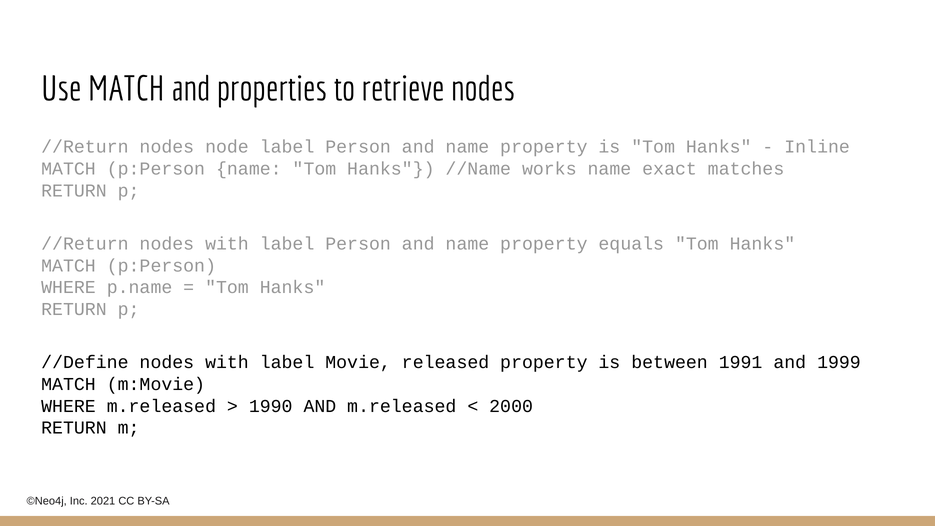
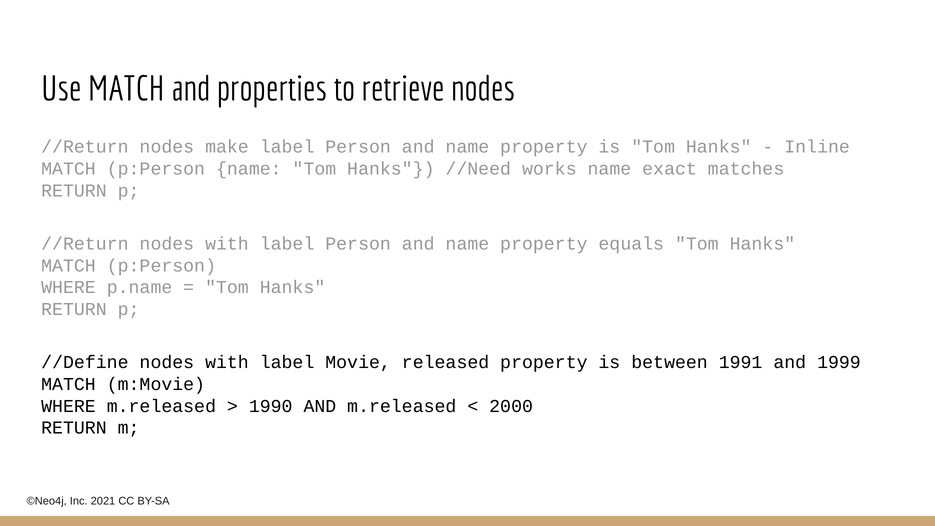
node: node -> make
//Name: //Name -> //Need
